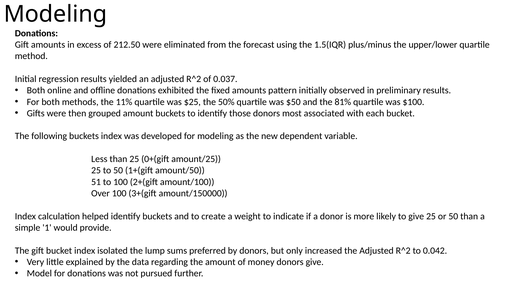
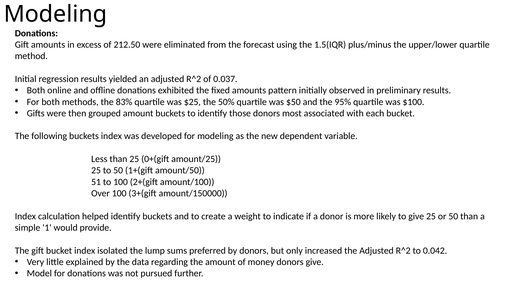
11%: 11% -> 83%
81%: 81% -> 95%
